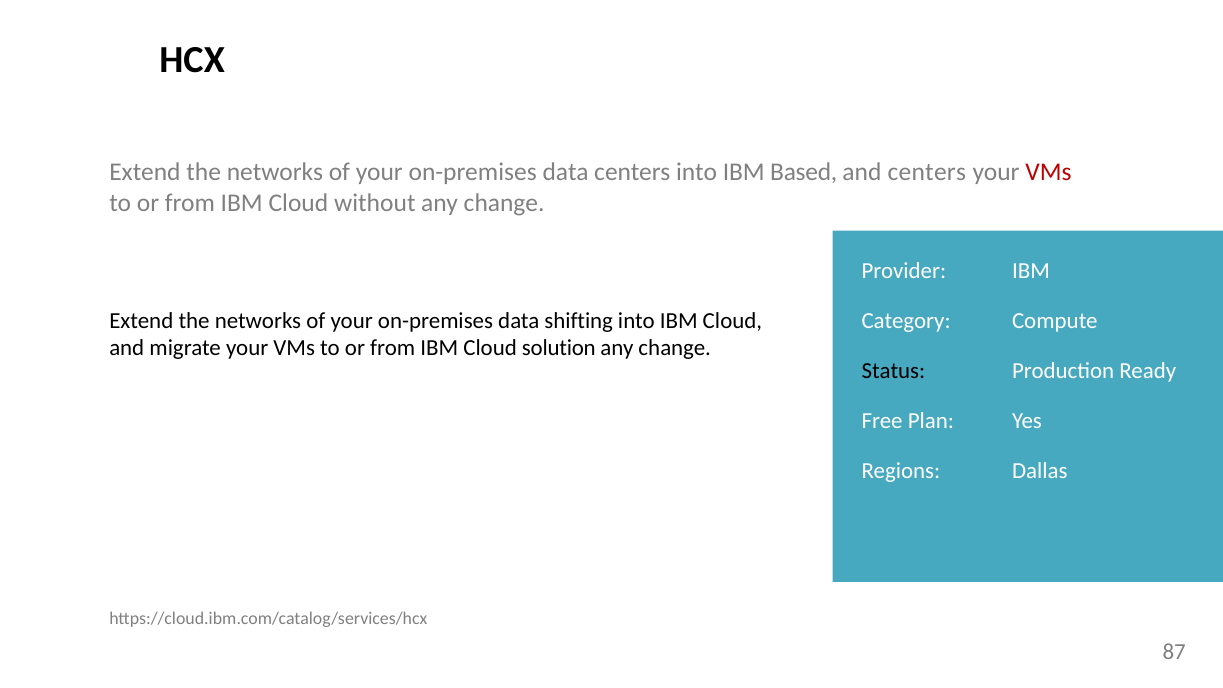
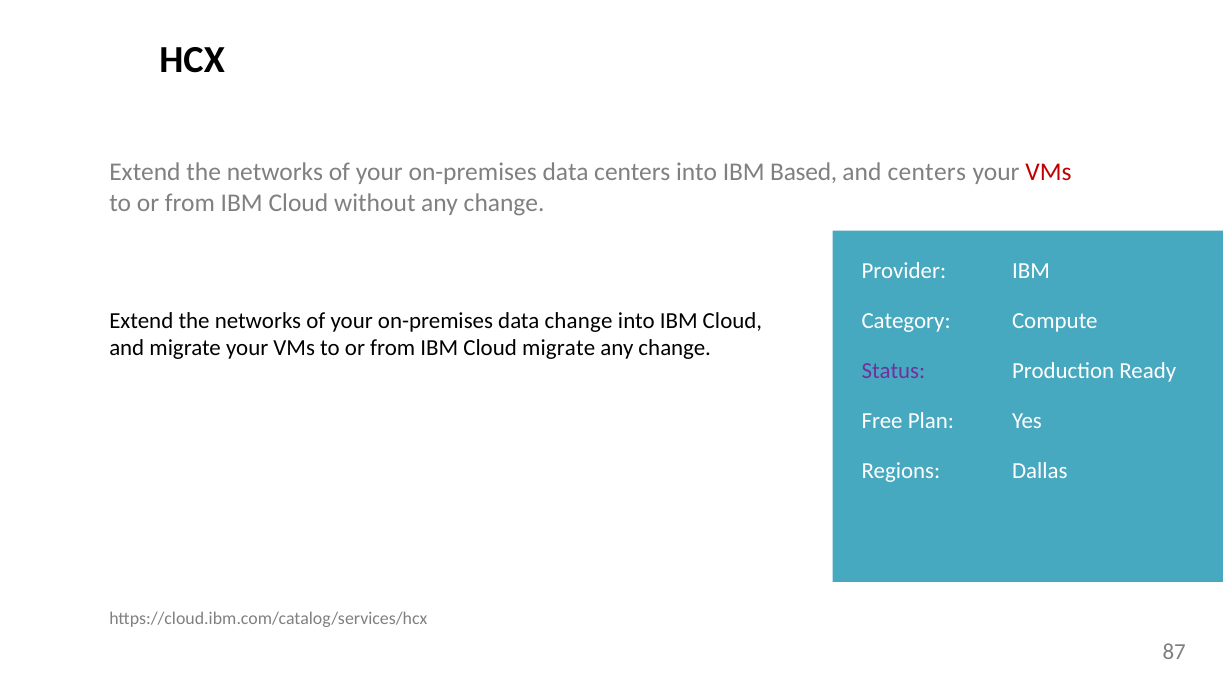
data shifting: shifting -> change
Cloud solution: solution -> migrate
Status colour: black -> purple
